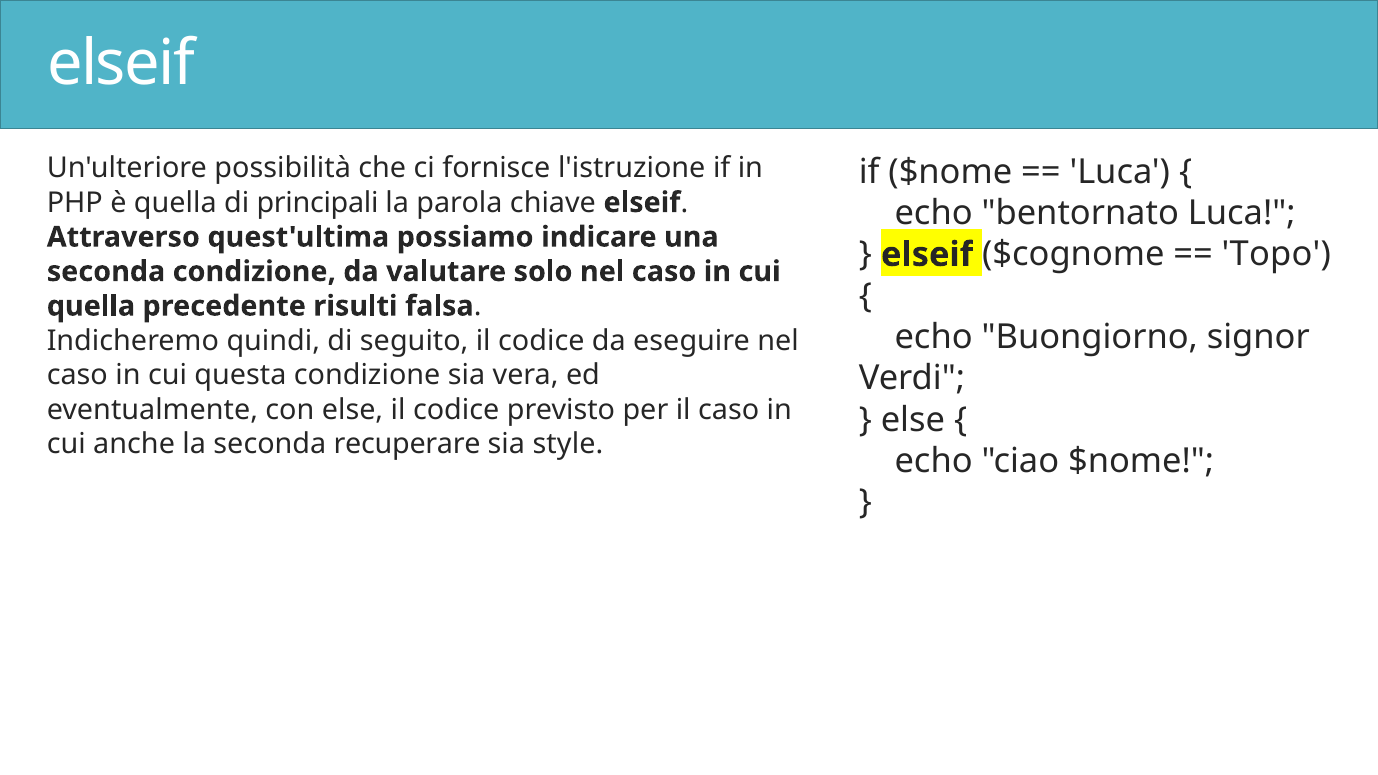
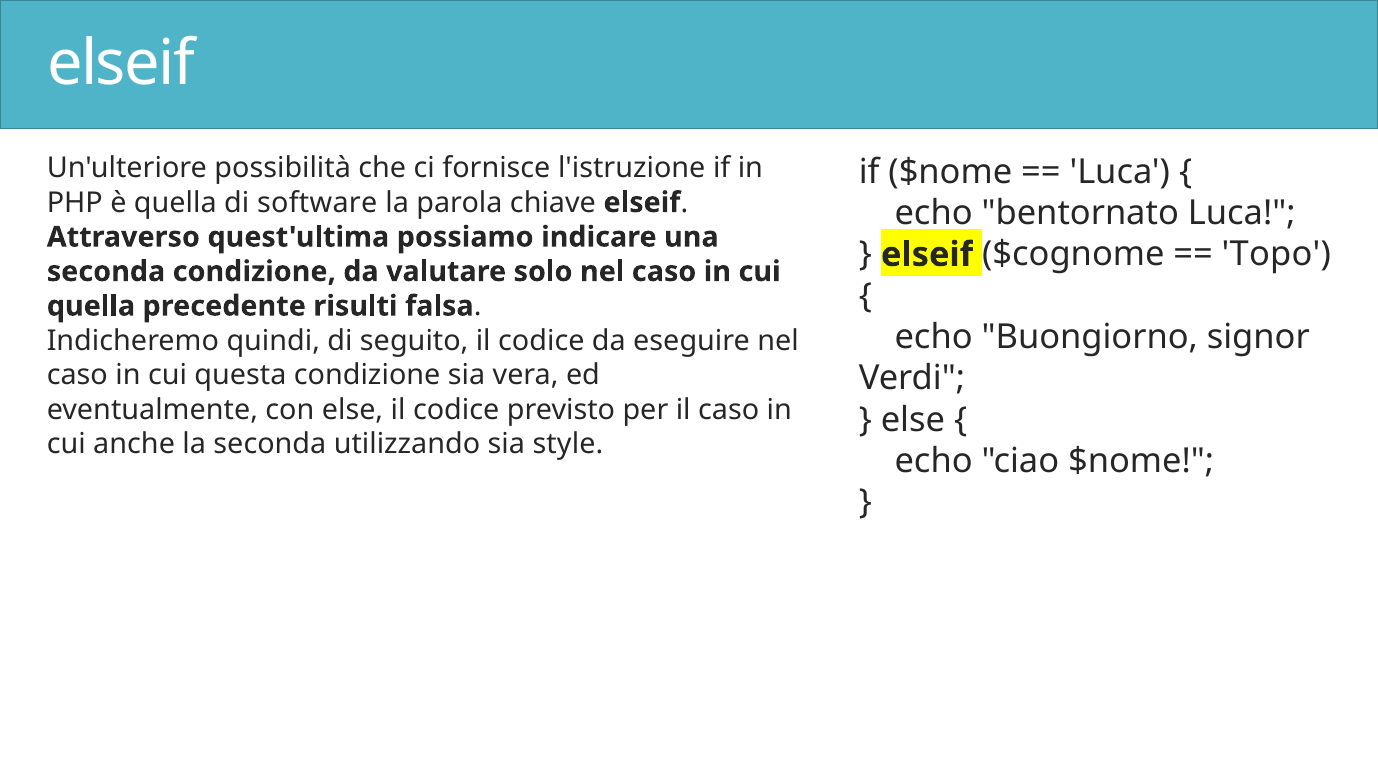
principali: principali -> software
recuperare: recuperare -> utilizzando
